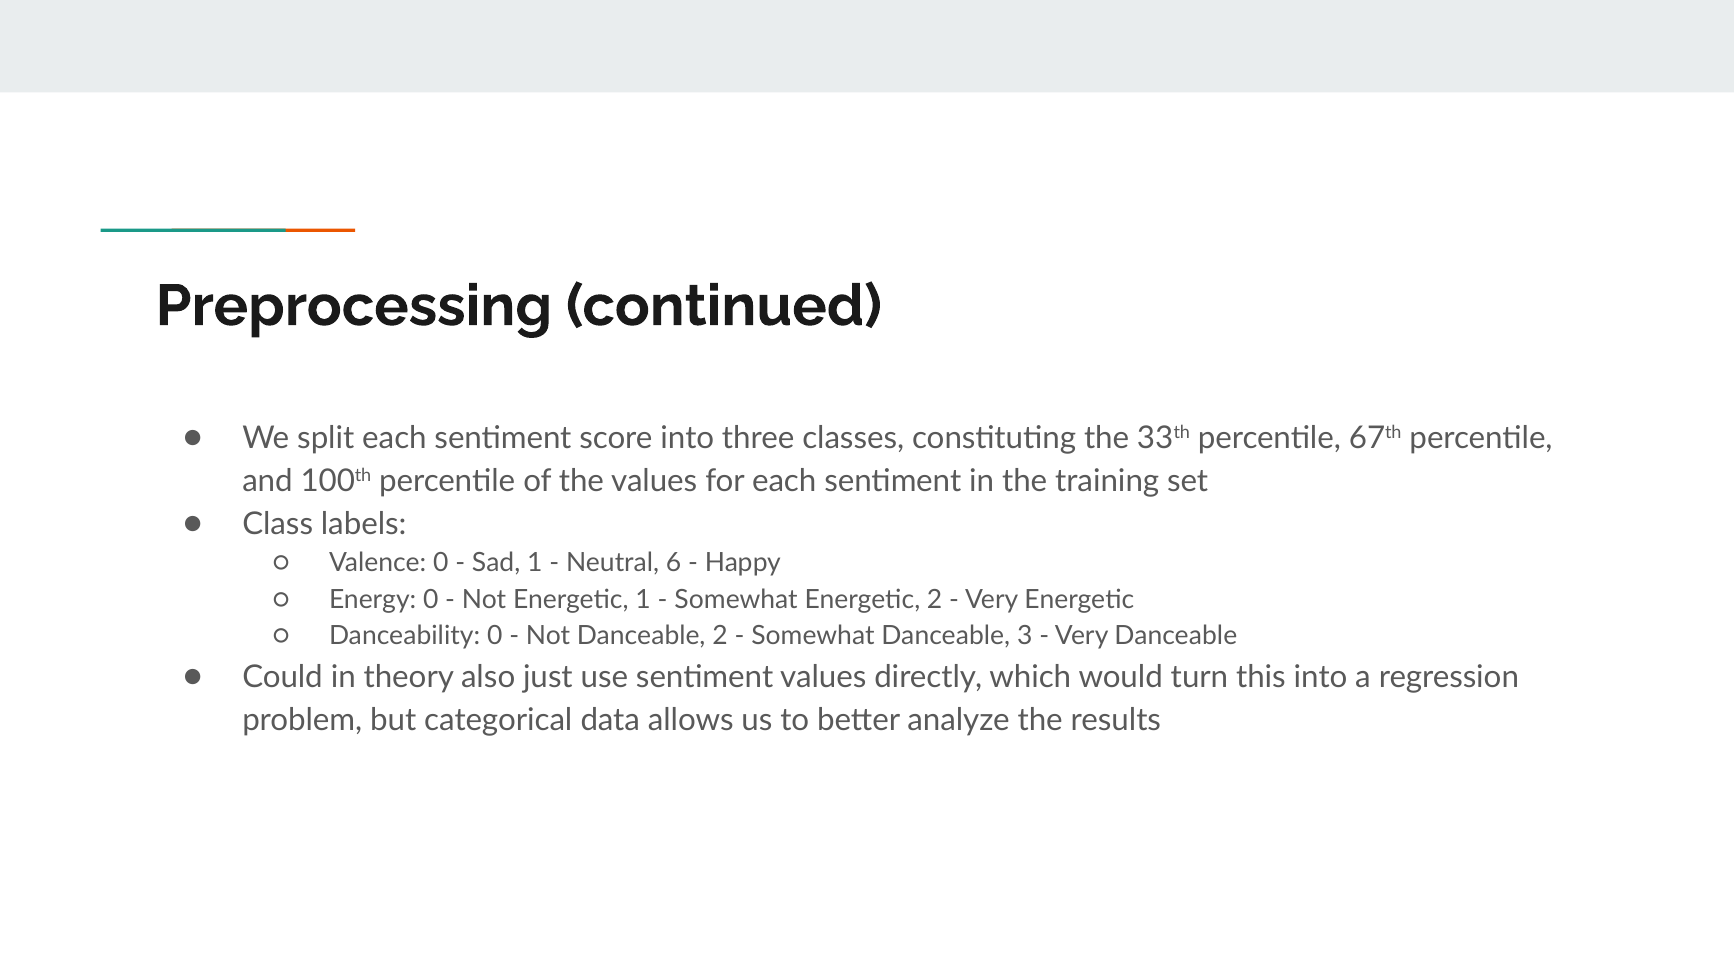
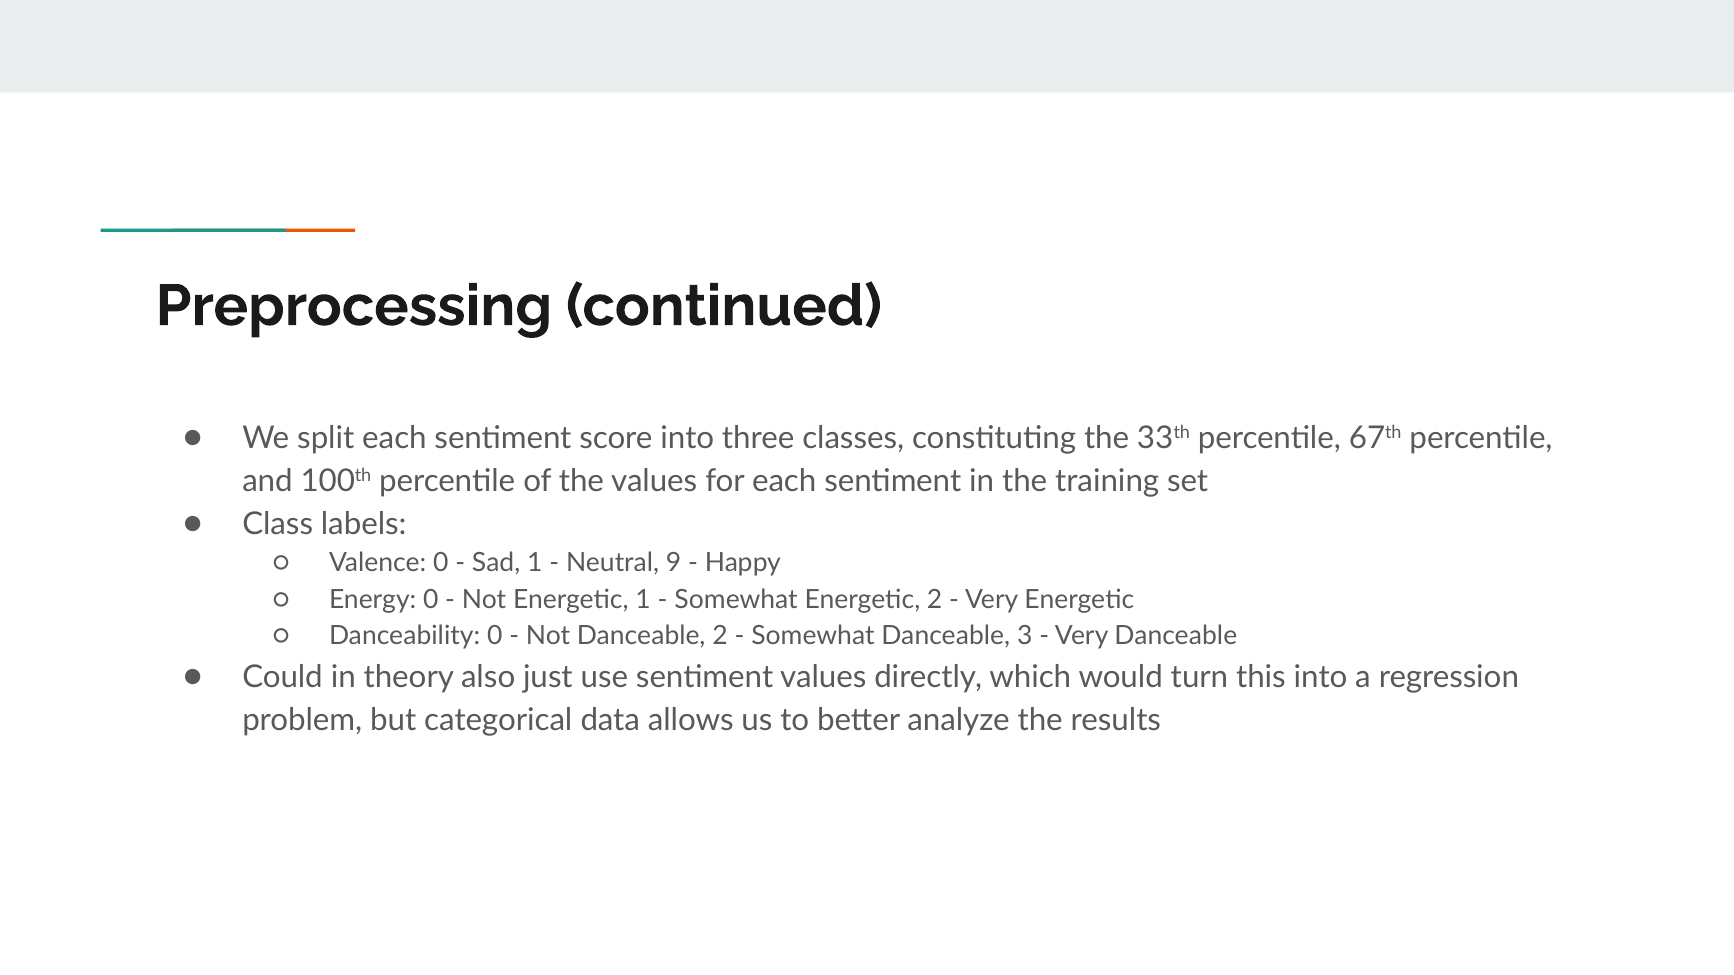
6: 6 -> 9
